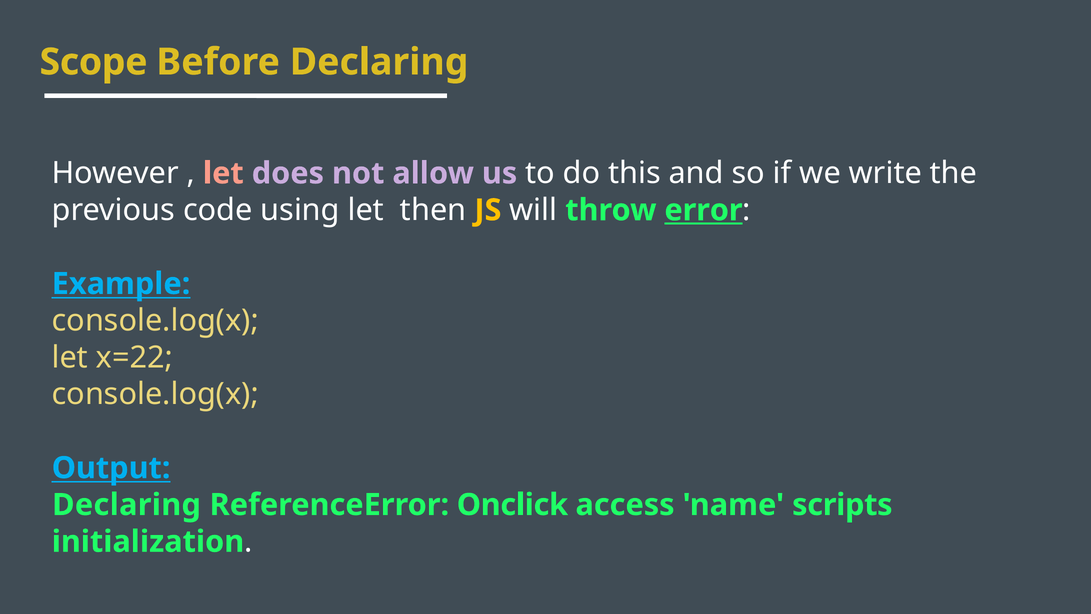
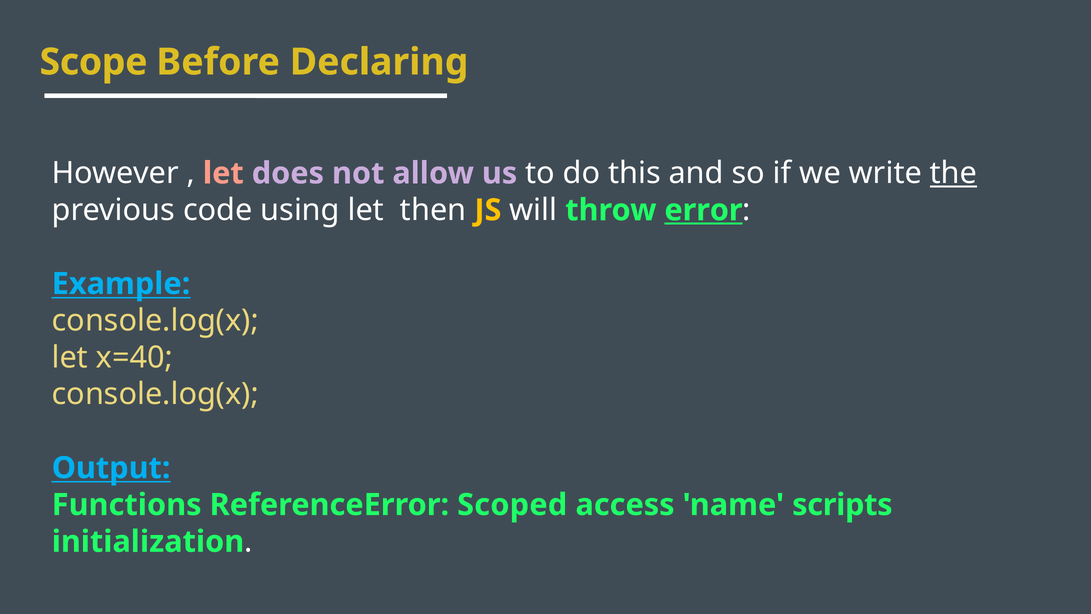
the underline: none -> present
x=22: x=22 -> x=40
Declaring at (126, 505): Declaring -> Functions
Onclick: Onclick -> Scoped
